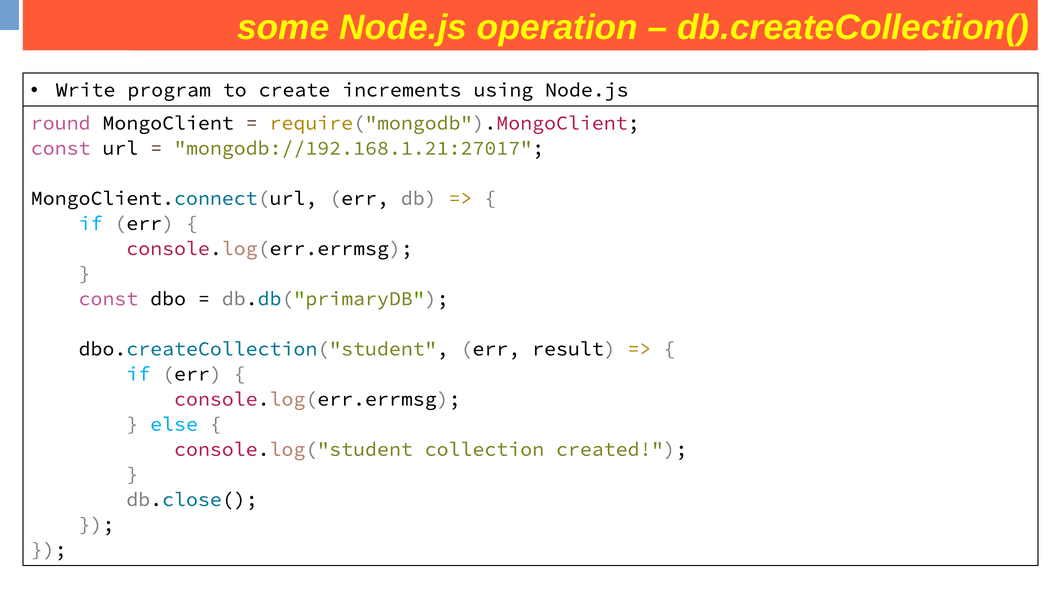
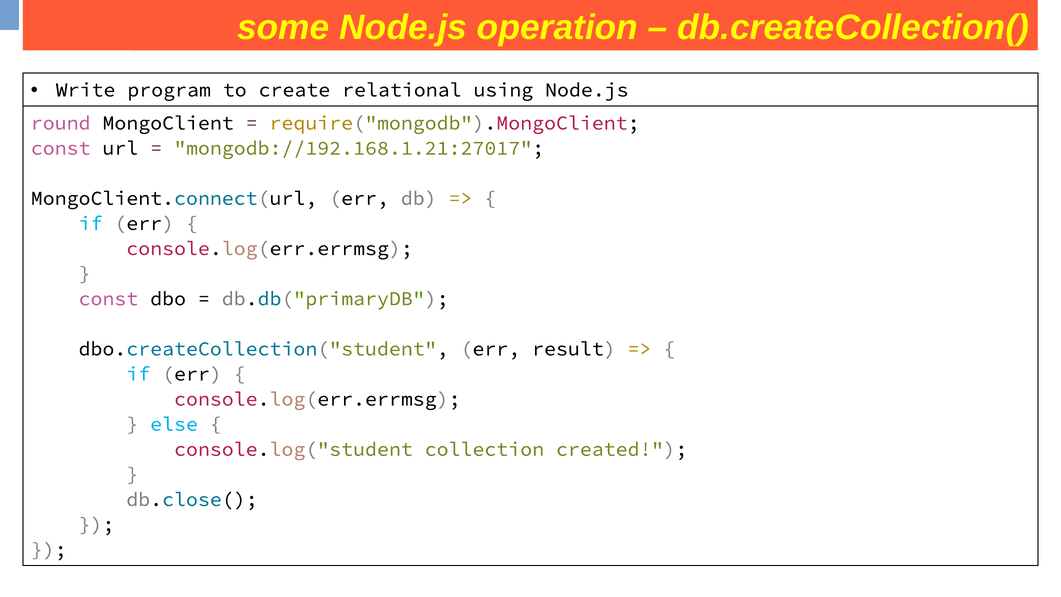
increments: increments -> relational
